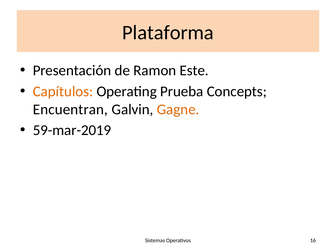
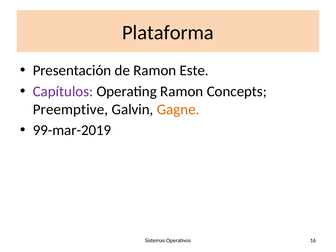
Capítulos colour: orange -> purple
Operating Prueba: Prueba -> Ramon
Encuentran: Encuentran -> Preemptive
59-mar-2019: 59-mar-2019 -> 99-mar-2019
